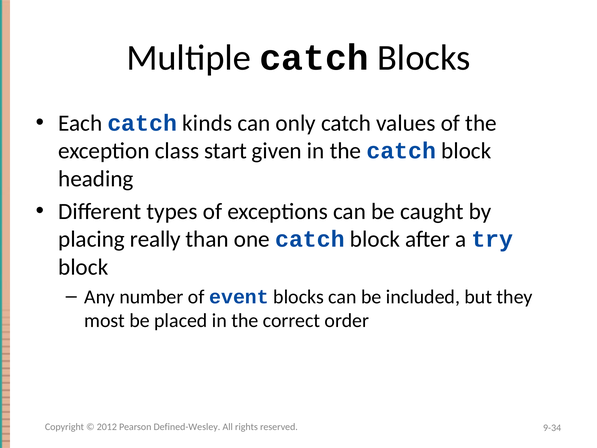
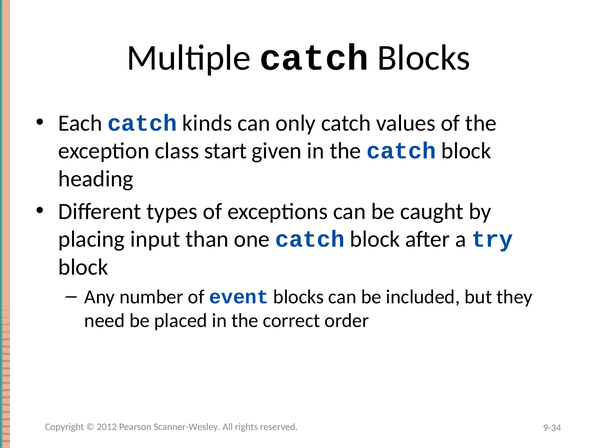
really: really -> input
most: most -> need
Defined-Wesley: Defined-Wesley -> Scanner-Wesley
